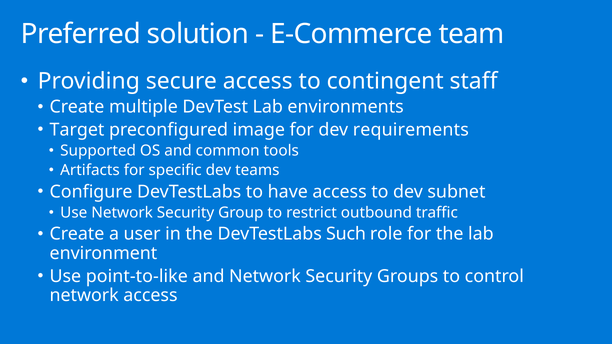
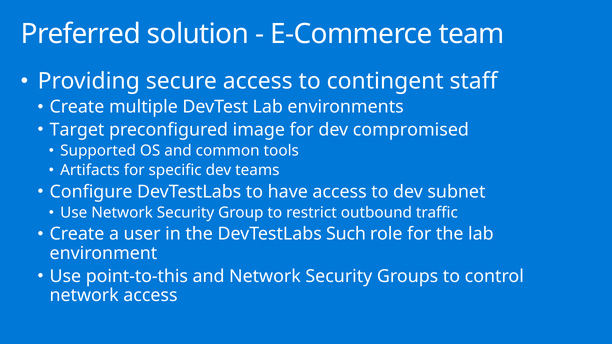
requirements: requirements -> compromised
point-to-like: point-to-like -> point-to-this
